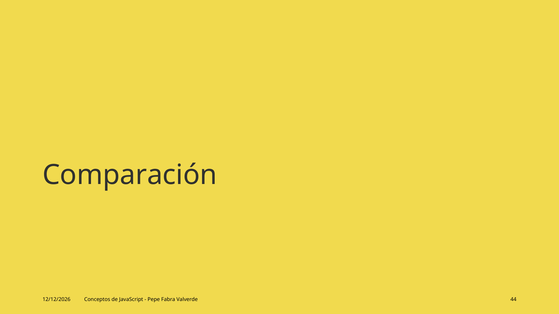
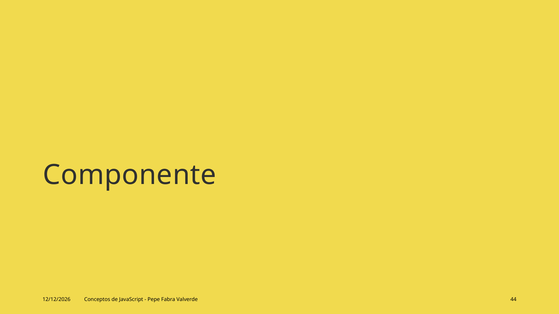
Comparación: Comparación -> Componente
